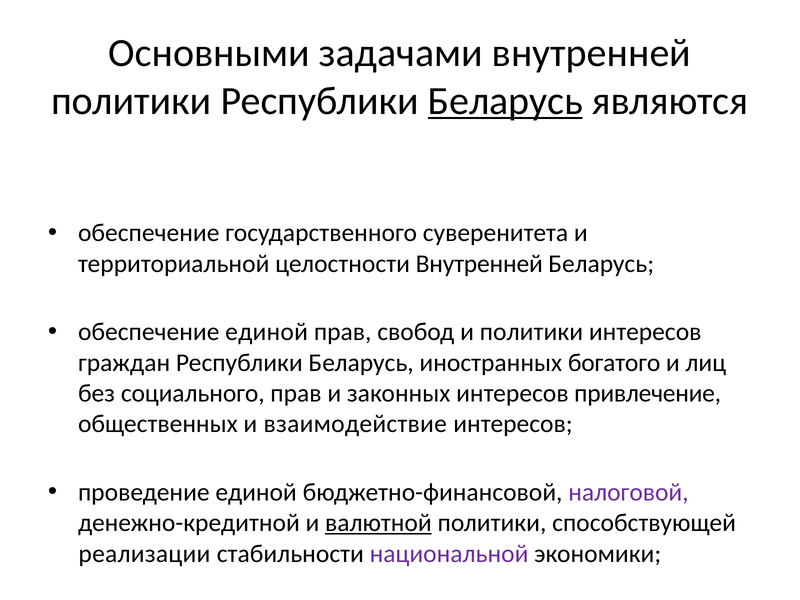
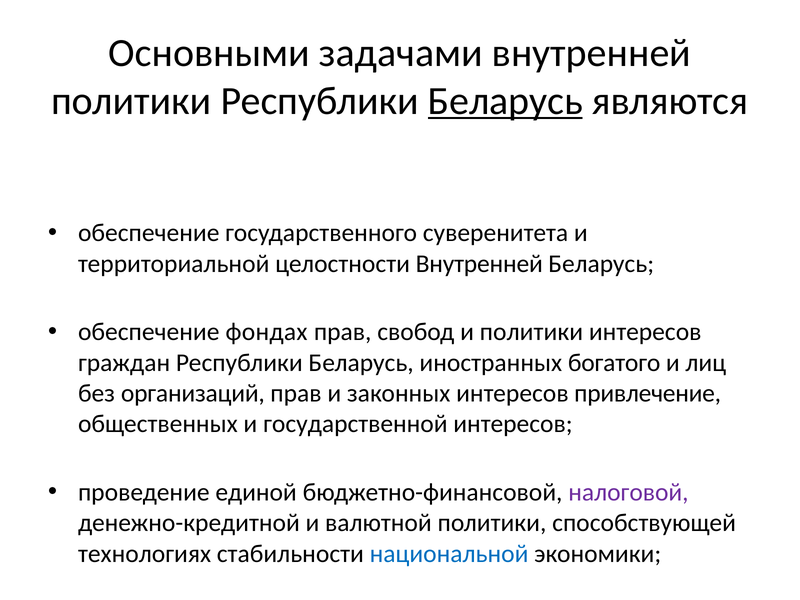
обеспечение единой: единой -> фондах
социального: социального -> организаций
взаимодействие: взаимодействие -> государственной
валютной underline: present -> none
реализации: реализации -> технологиях
национальной colour: purple -> blue
